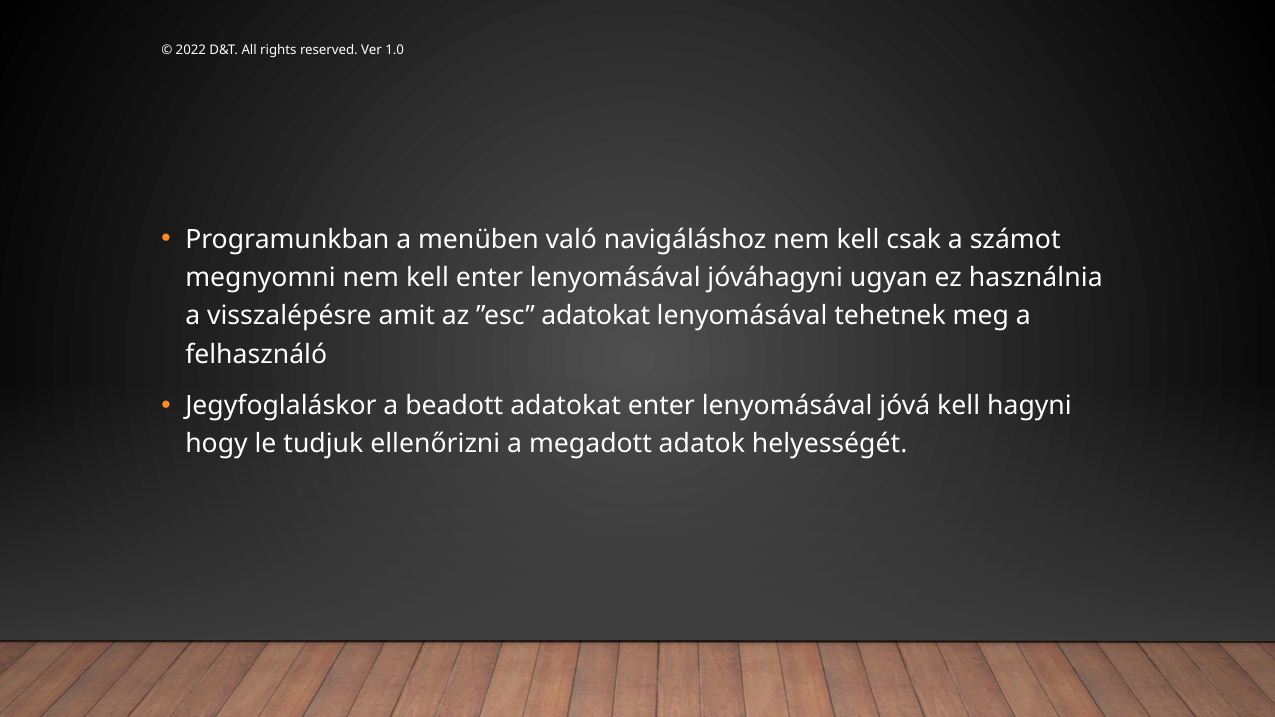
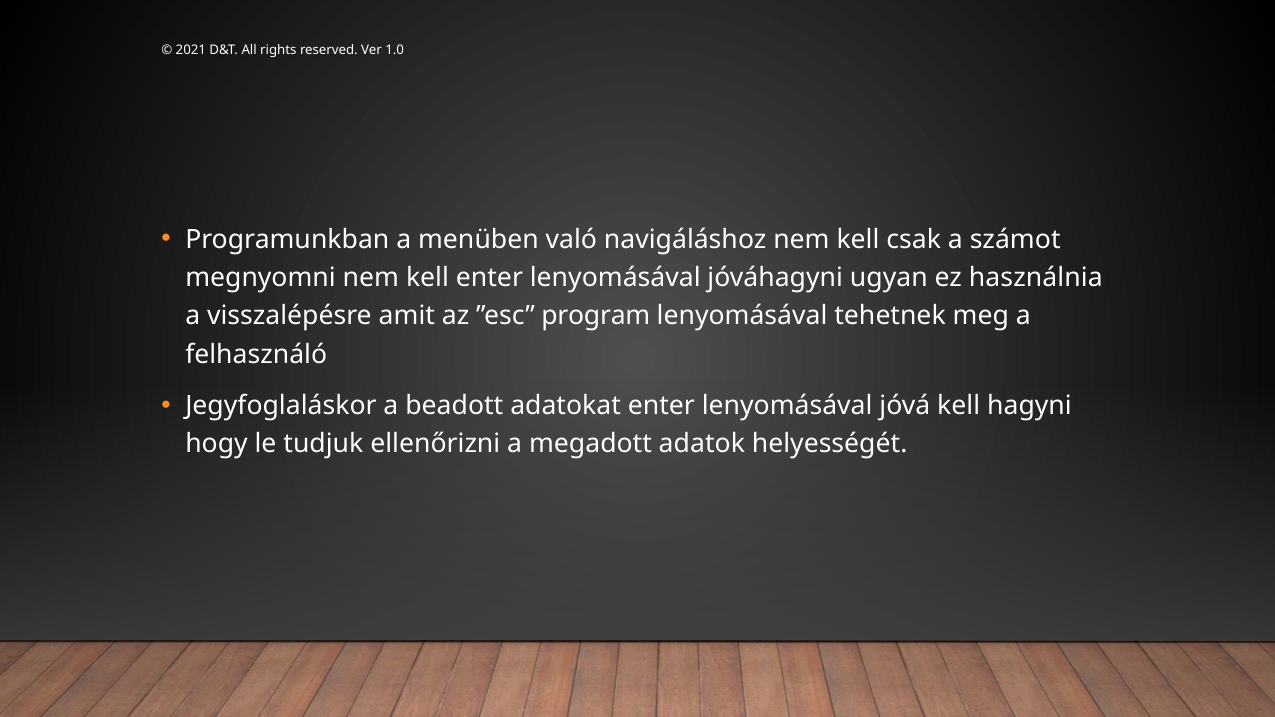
2022: 2022 -> 2021
”esc adatokat: adatokat -> program
